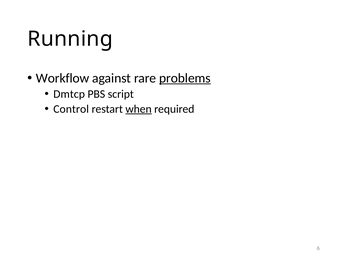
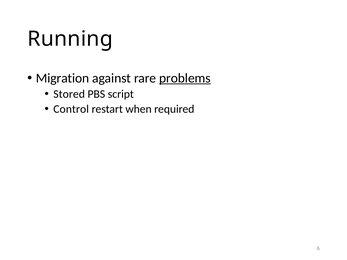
Workflow: Workflow -> Migration
Dmtcp: Dmtcp -> Stored
when underline: present -> none
